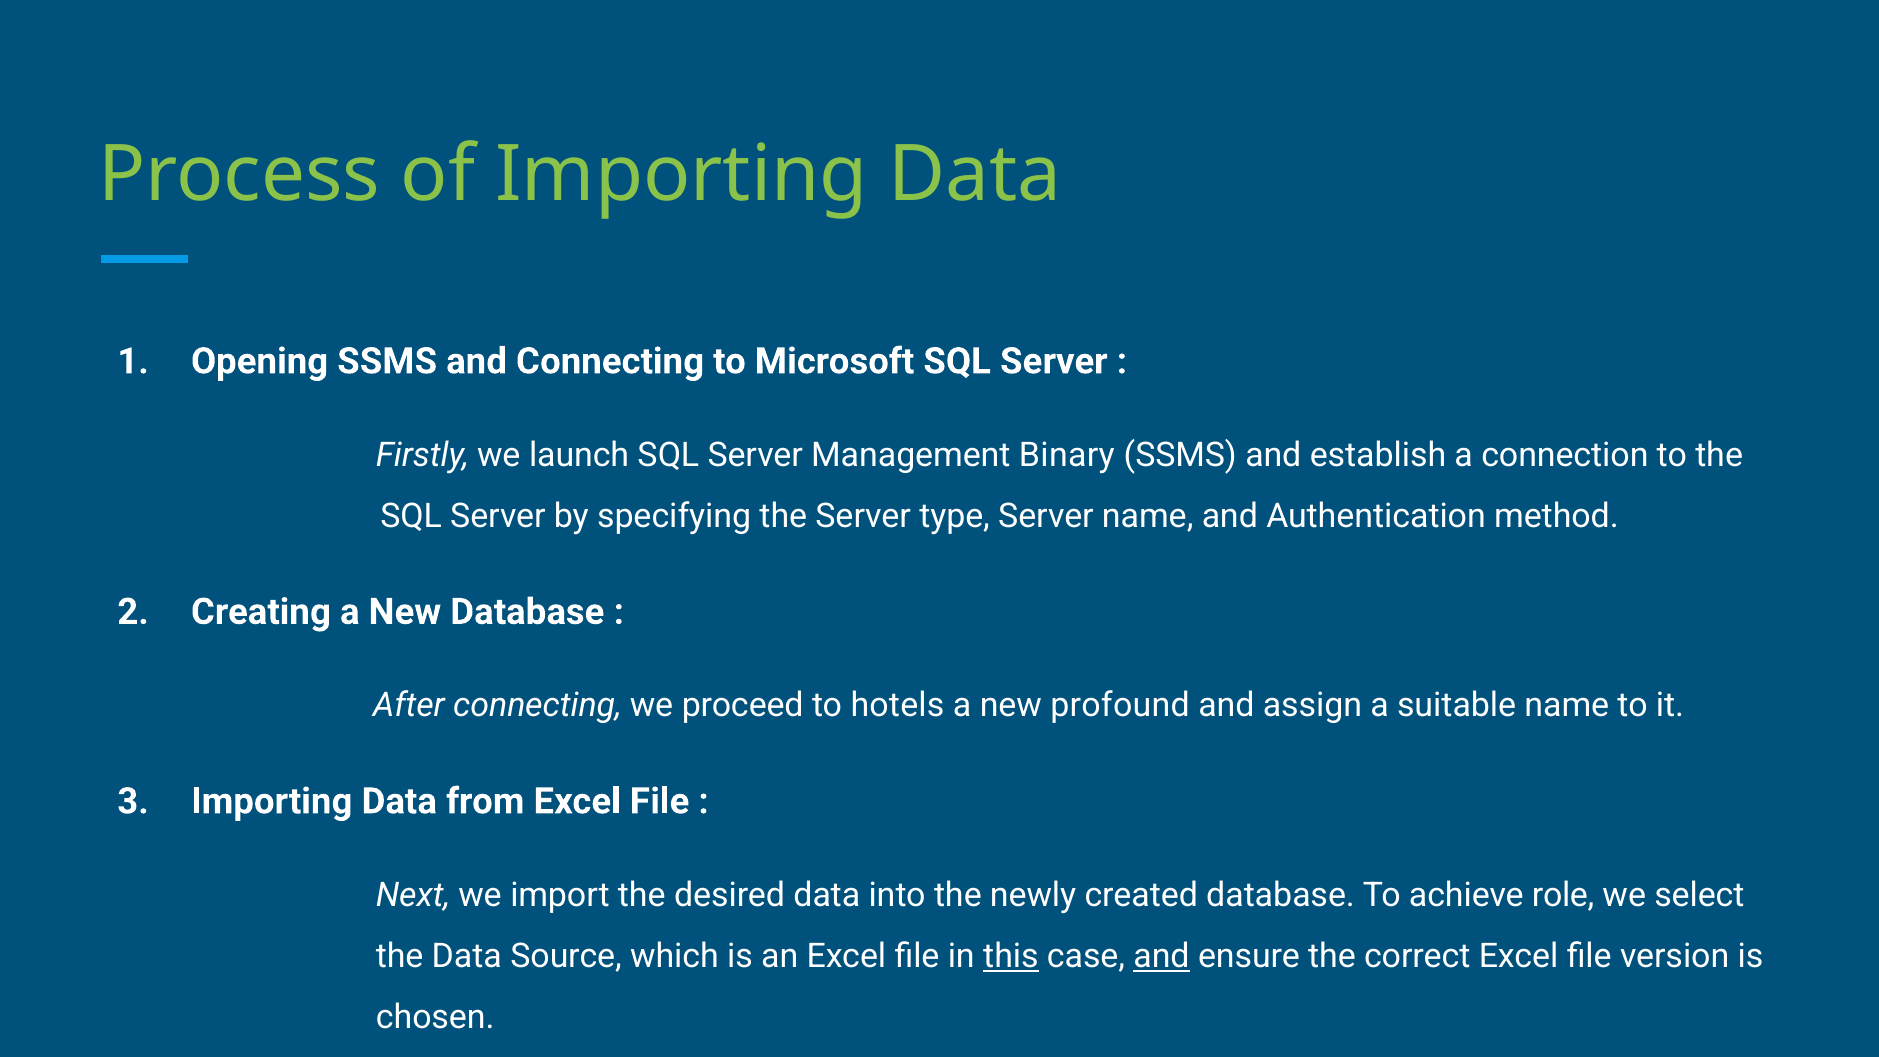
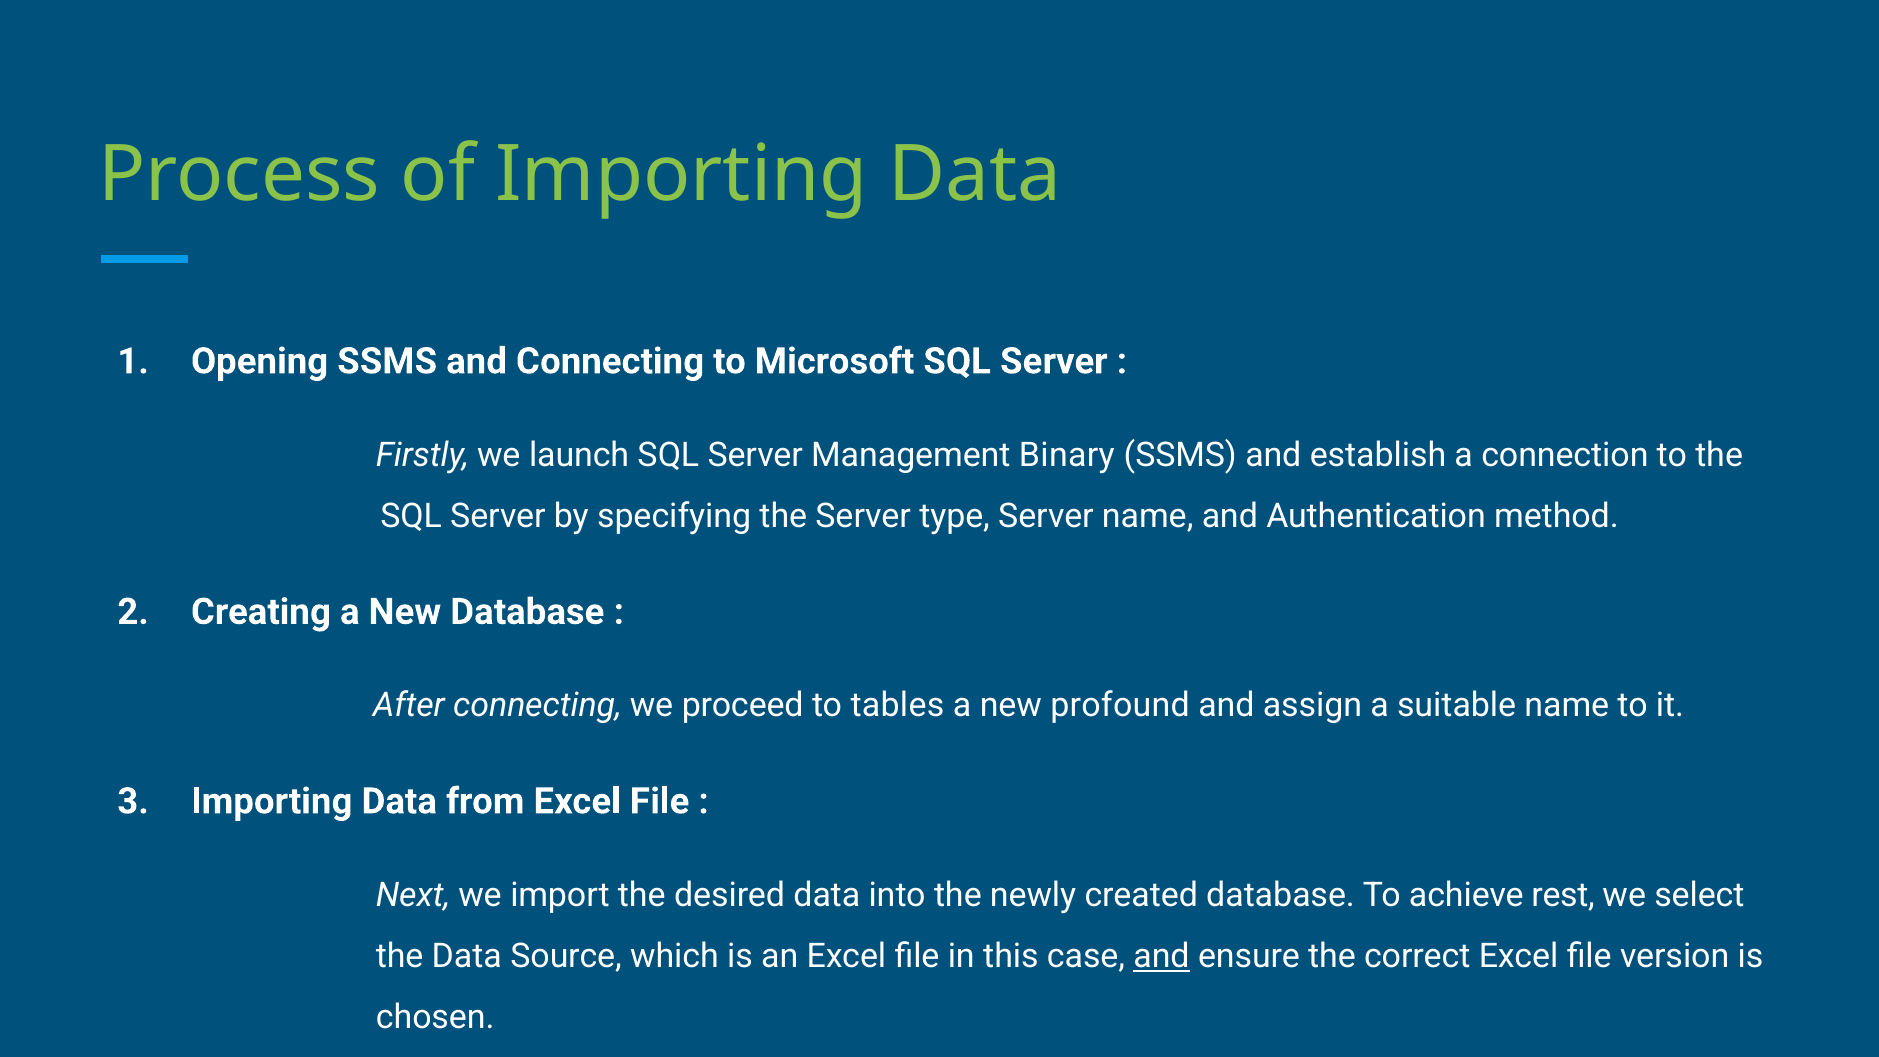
hotels: hotels -> tables
role: role -> rest
this underline: present -> none
